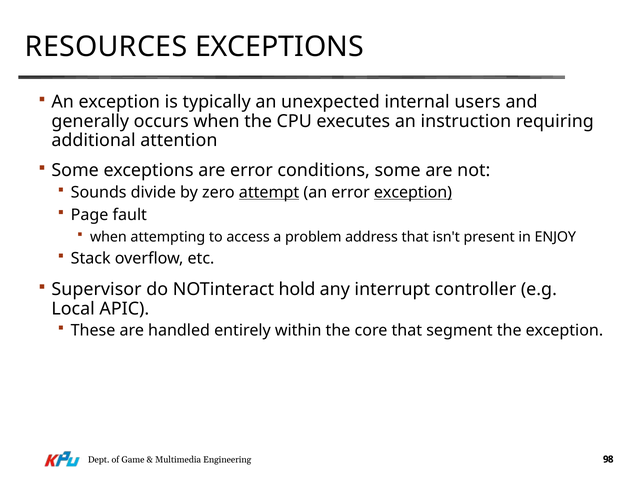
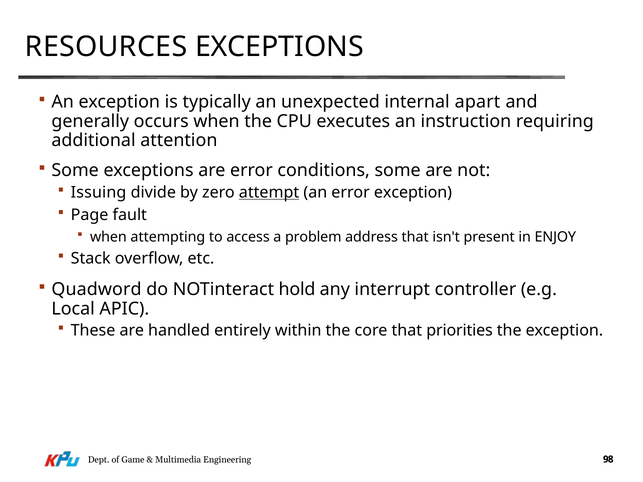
users: users -> apart
Sounds: Sounds -> Issuing
exception at (413, 192) underline: present -> none
Supervisor: Supervisor -> Quadword
segment: segment -> priorities
